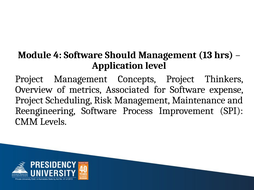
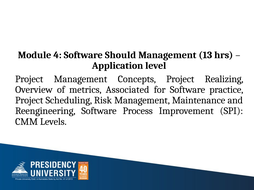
Thinkers: Thinkers -> Realizing
expense: expense -> practice
